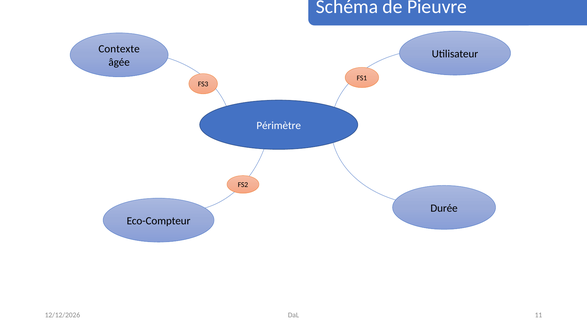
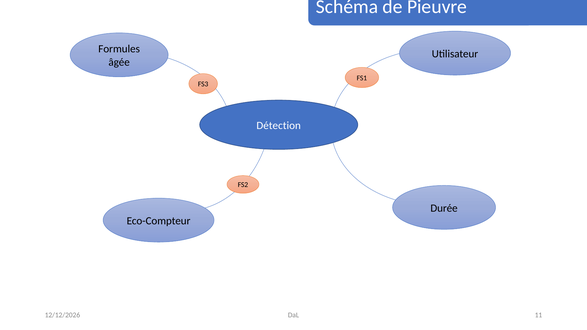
Contexte: Contexte -> Formules
Périmètre: Périmètre -> Détection
